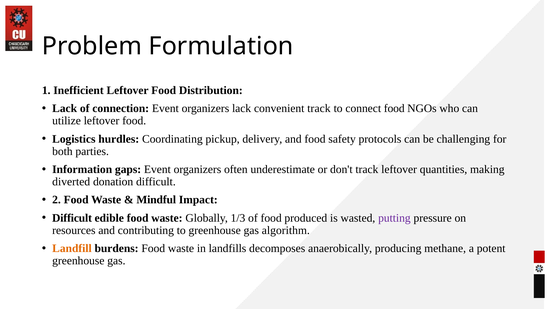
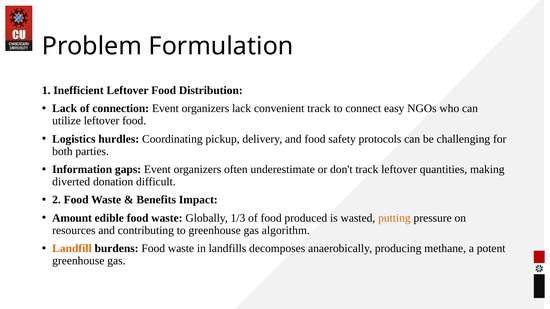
connect food: food -> easy
Mindful: Mindful -> Benefits
Difficult at (72, 218): Difficult -> Amount
putting colour: purple -> orange
